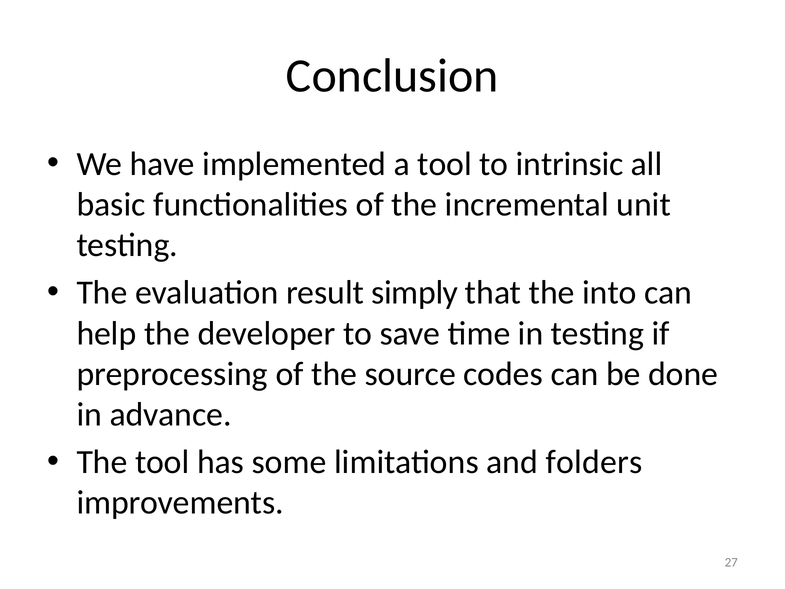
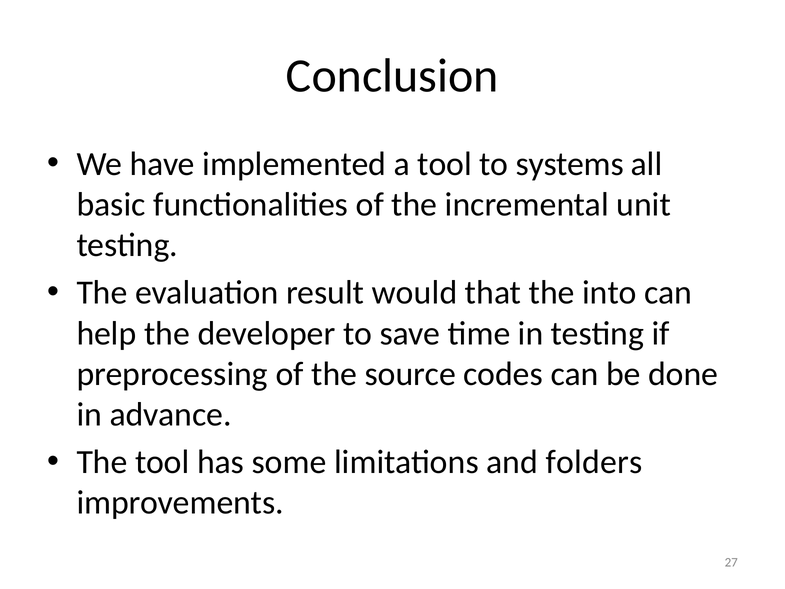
intrinsic: intrinsic -> systems
simply: simply -> would
